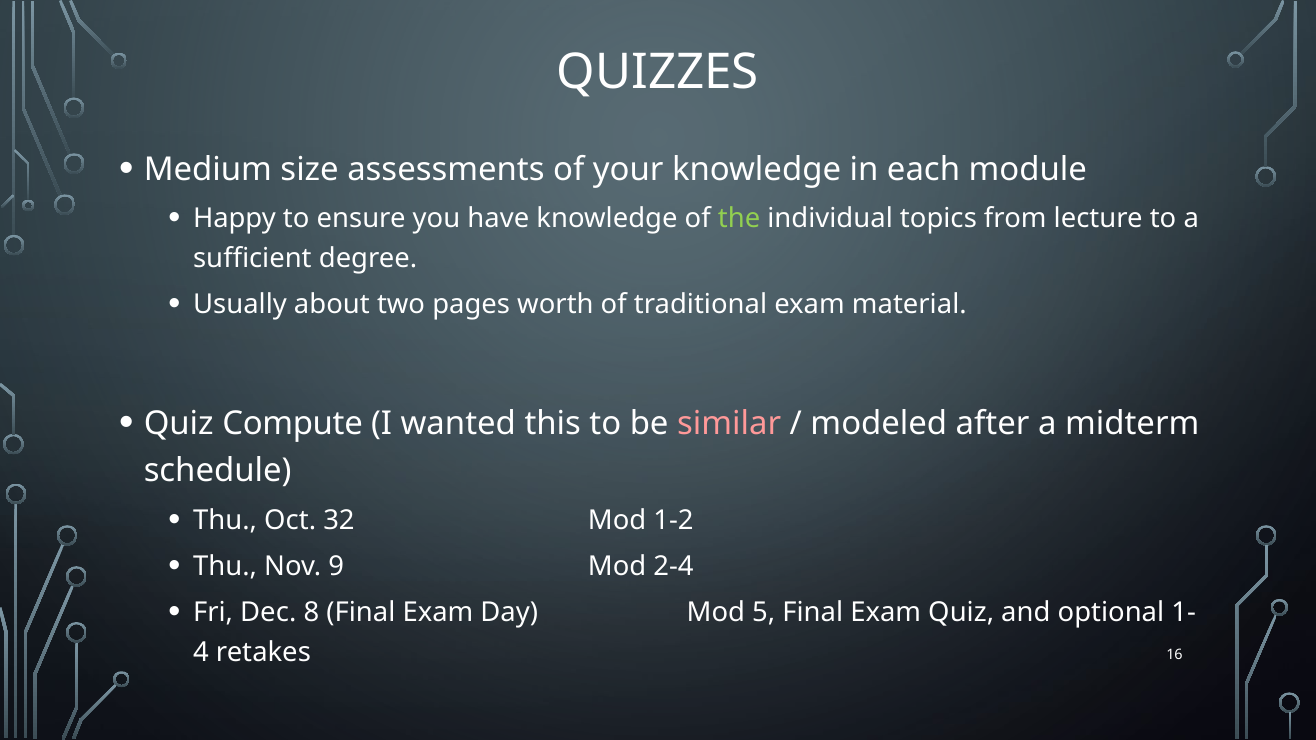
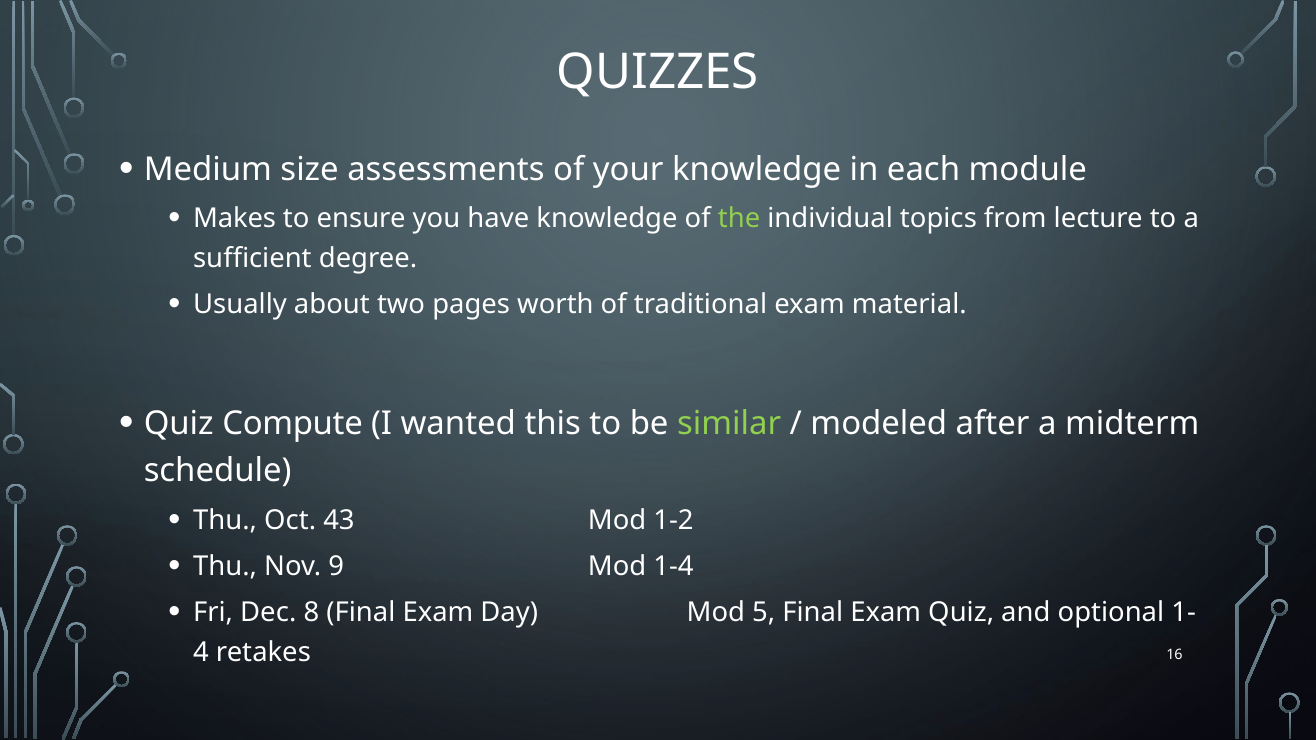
Happy: Happy -> Makes
similar colour: pink -> light green
32: 32 -> 43
2-4: 2-4 -> 1-4
